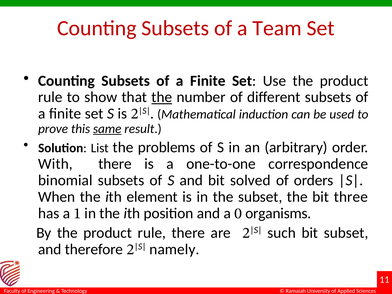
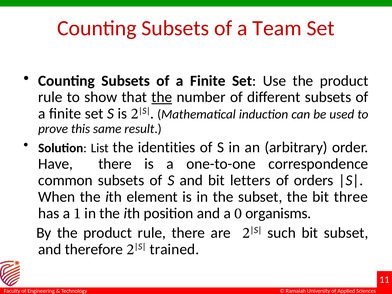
same underline: present -> none
problems: problems -> identities
With: With -> Have
binomial: binomial -> common
solved: solved -> letters
namely: namely -> trained
